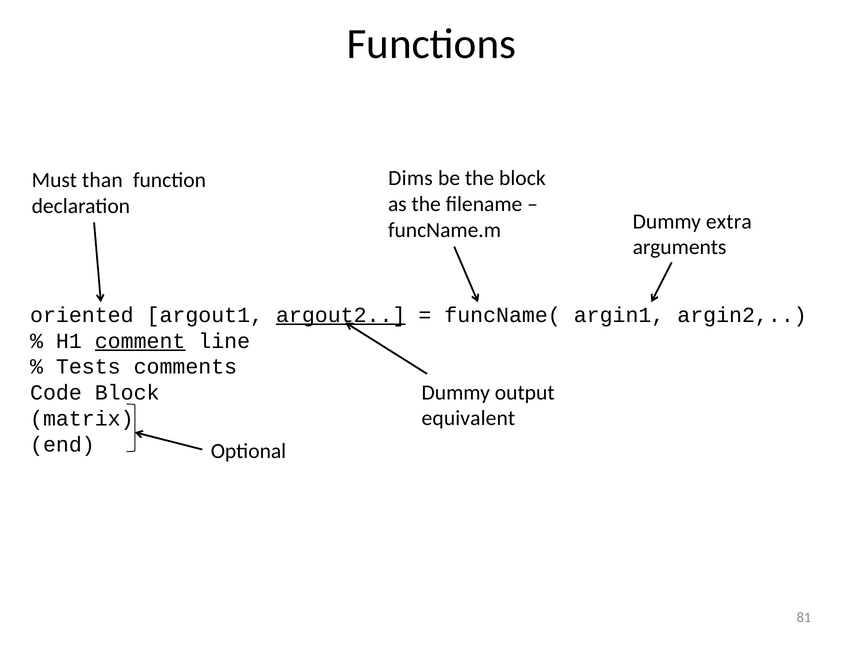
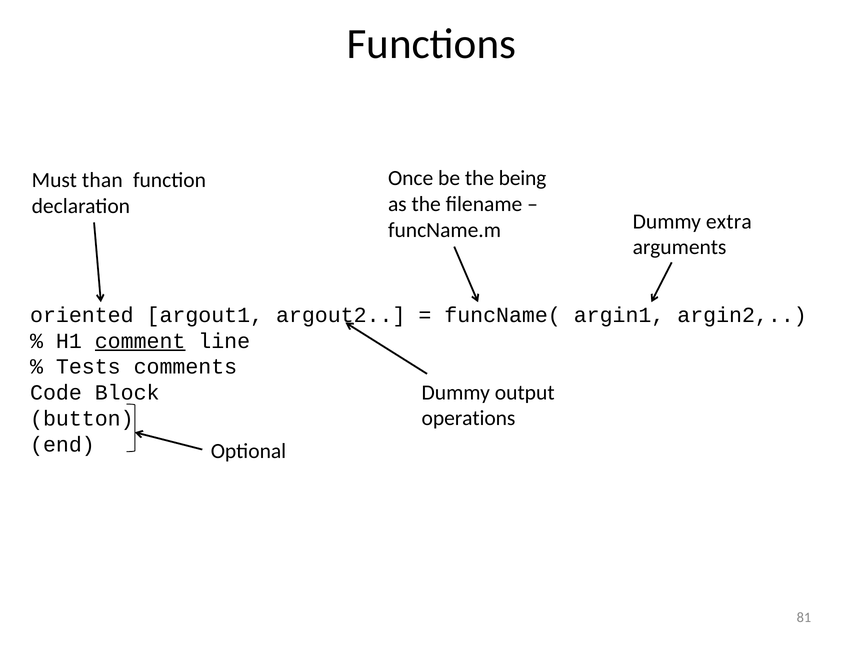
Dims: Dims -> Once
the block: block -> being
argout2 underline: present -> none
equivalent: equivalent -> operations
matrix: matrix -> button
